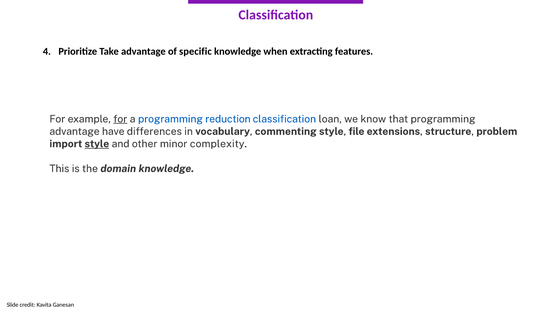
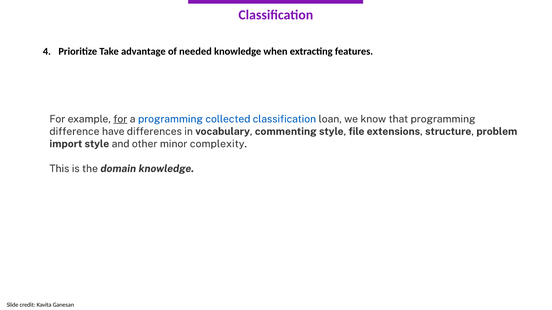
specific: specific -> needed
reduction: reduction -> collected
advantage at (75, 132): advantage -> difference
style at (97, 144) underline: present -> none
